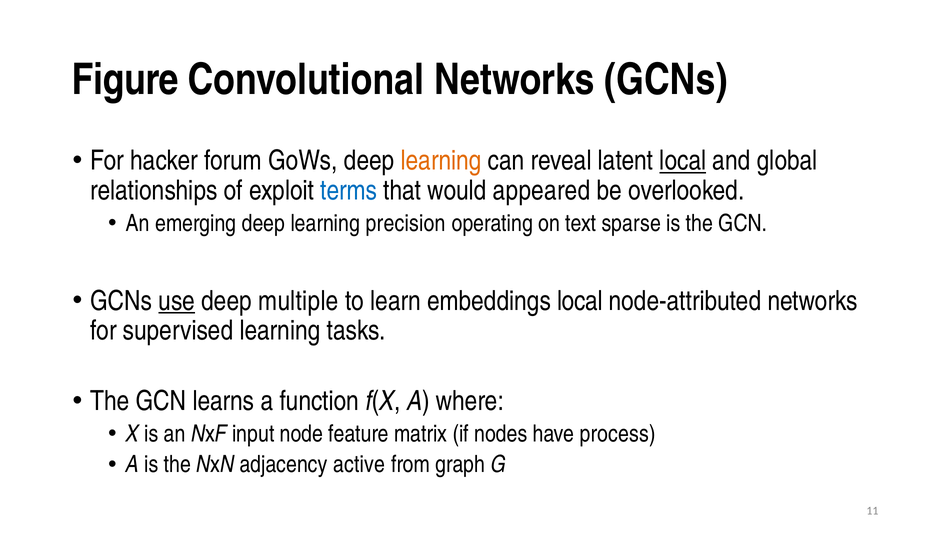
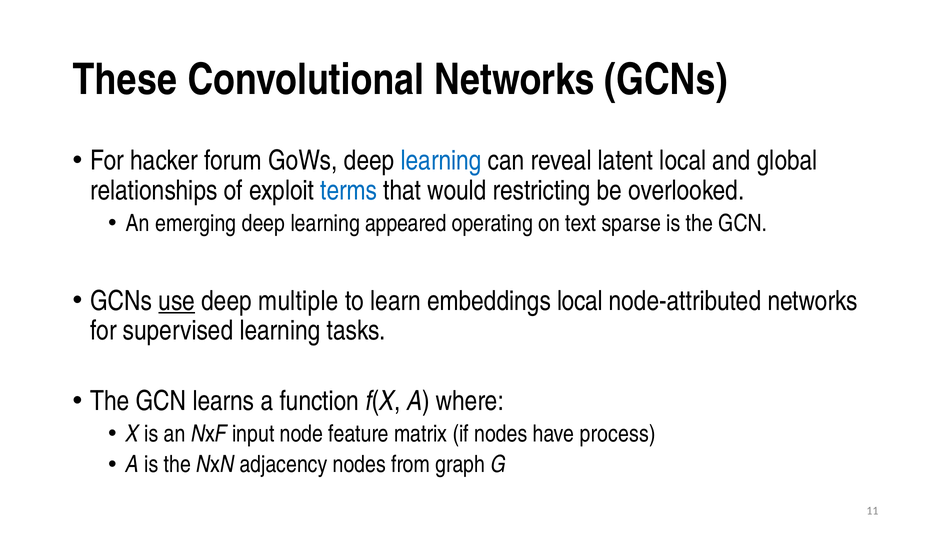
Figure: Figure -> These
learning at (441, 161) colour: orange -> blue
local at (683, 161) underline: present -> none
appeared: appeared -> restricting
precision: precision -> appeared
adjacency active: active -> nodes
